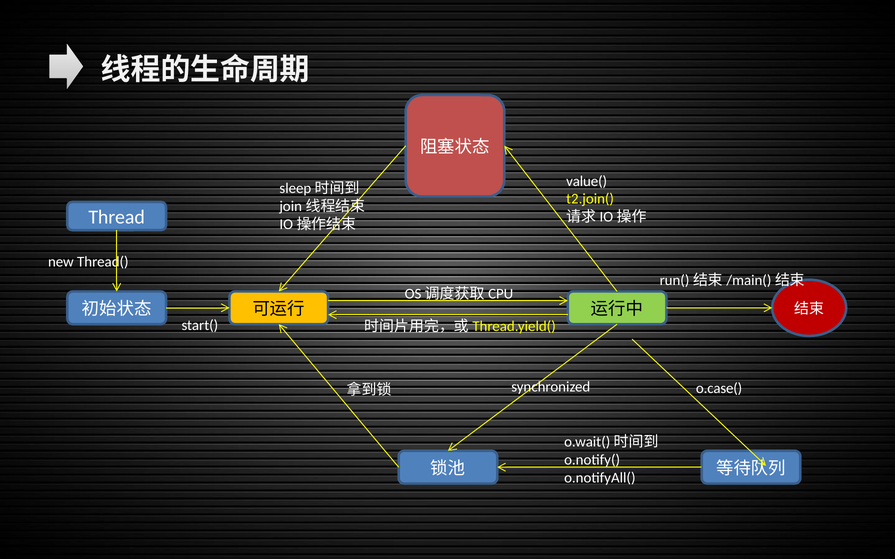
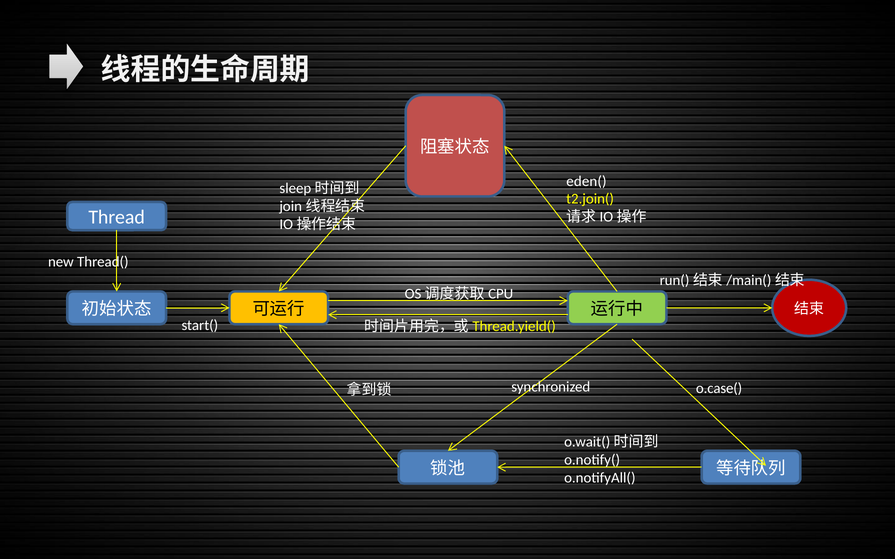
value(: value( -> eden(
